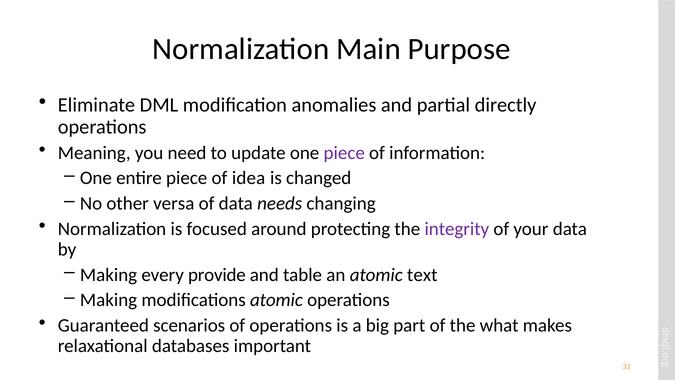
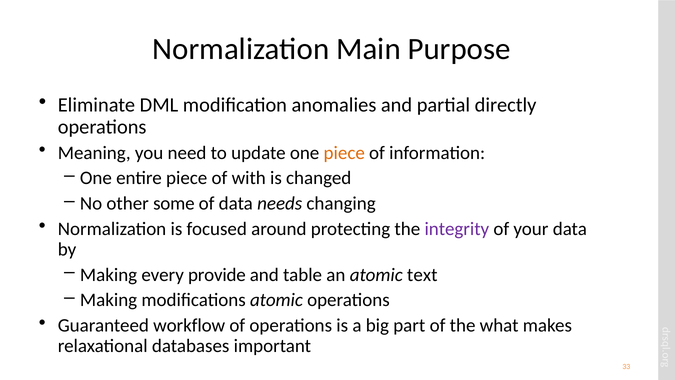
piece at (344, 153) colour: purple -> orange
idea: idea -> with
versa: versa -> some
scenarios: scenarios -> workflow
